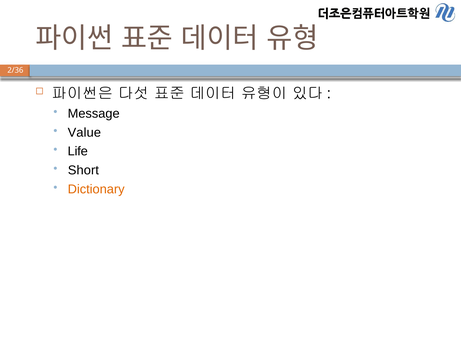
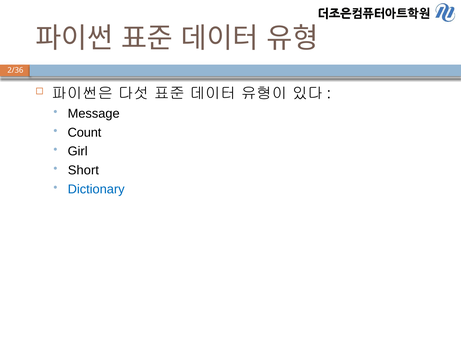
Value: Value -> Count
Life: Life -> Girl
Dictionary colour: orange -> blue
